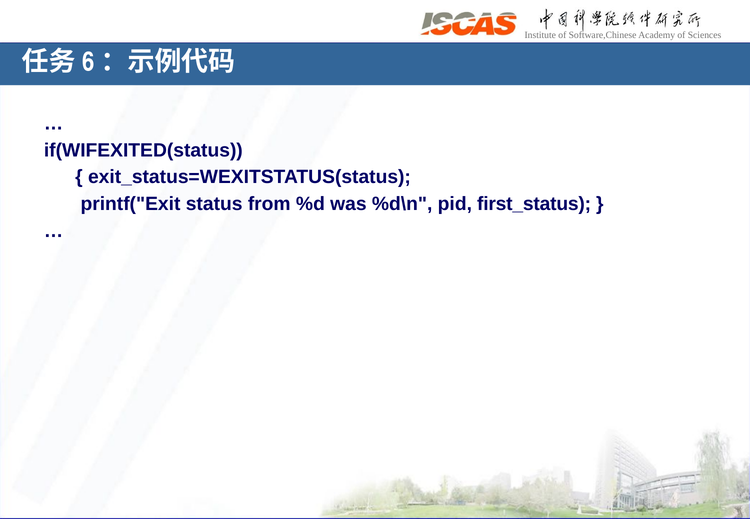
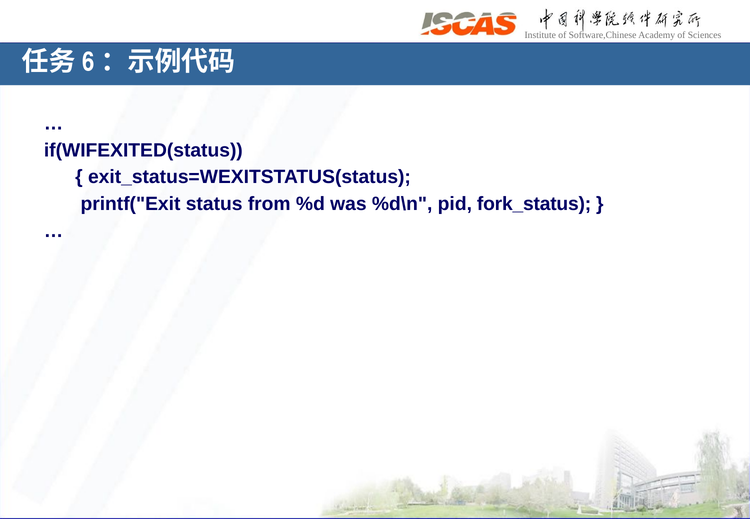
first_status: first_status -> fork_status
